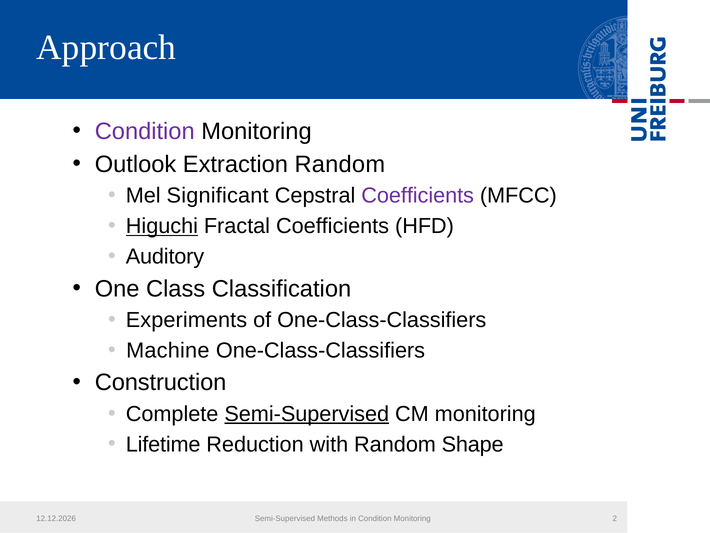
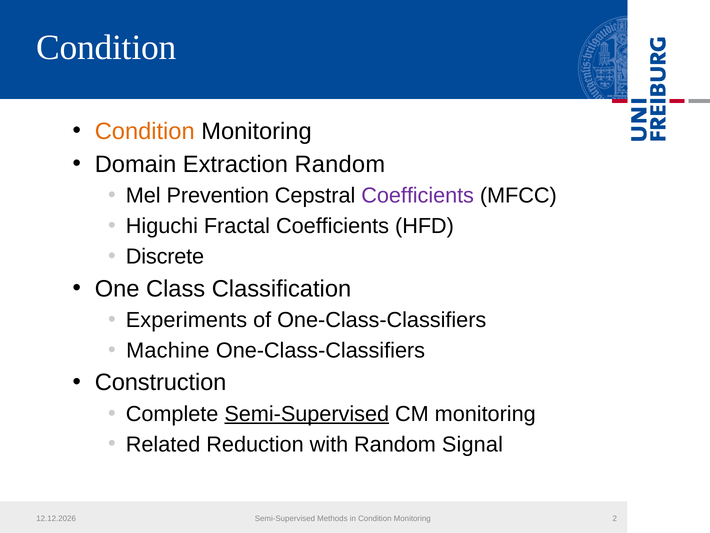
Approach at (106, 47): Approach -> Condition
Condition at (145, 131) colour: purple -> orange
Outlook: Outlook -> Domain
Significant: Significant -> Prevention
Higuchi underline: present -> none
Auditory: Auditory -> Discrete
Lifetime: Lifetime -> Related
Shape: Shape -> Signal
